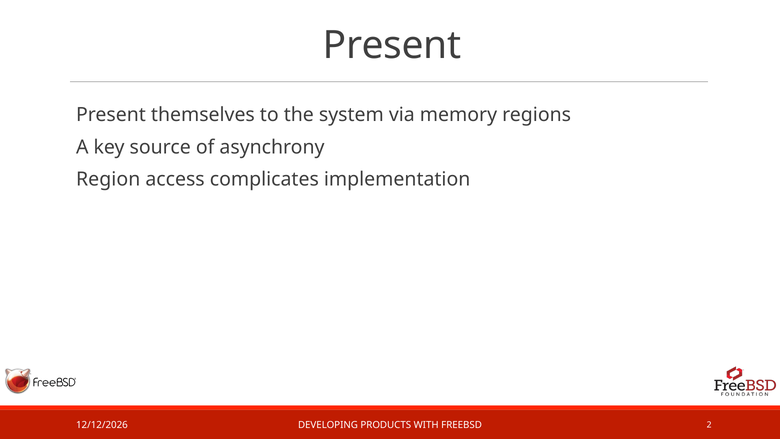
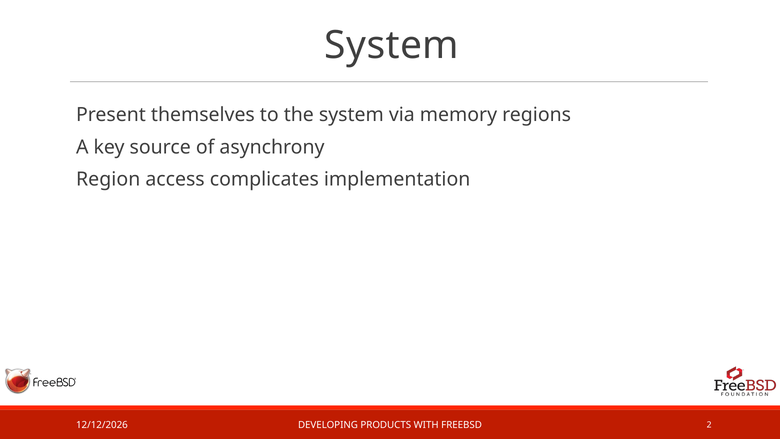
Present at (392, 45): Present -> System
